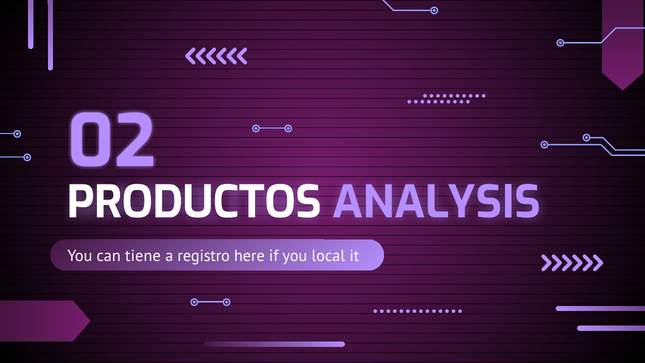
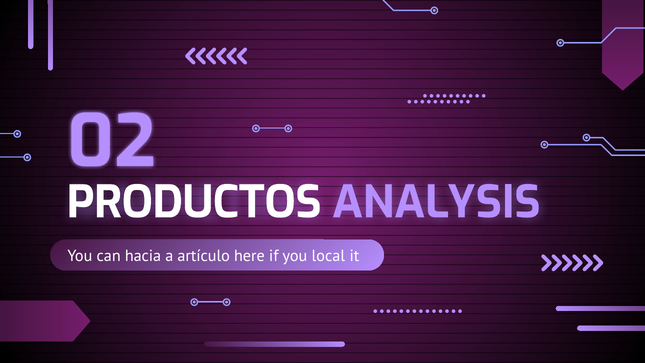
tiene: tiene -> hacia
registro: registro -> artículo
